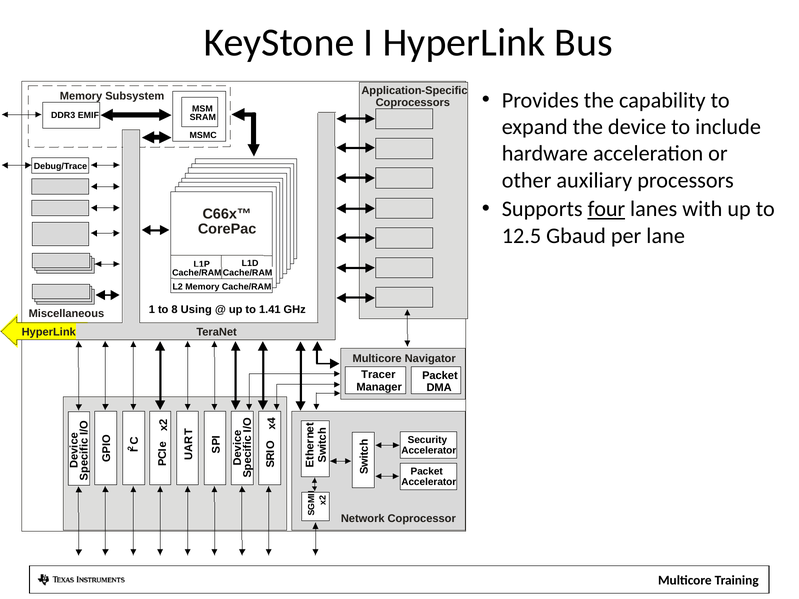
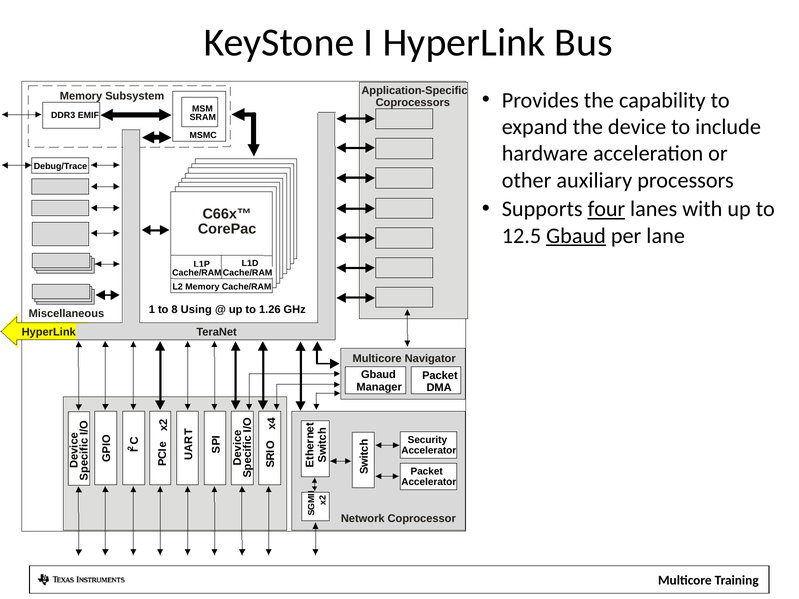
Gbaud at (576, 236) underline: none -> present
1.41: 1.41 -> 1.26
Tracer at (378, 375): Tracer -> Gbaud
